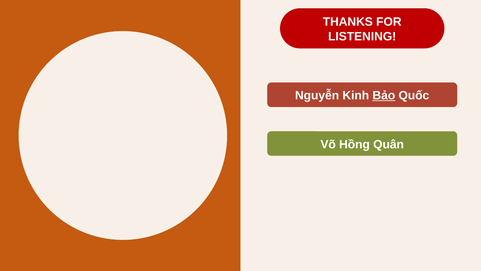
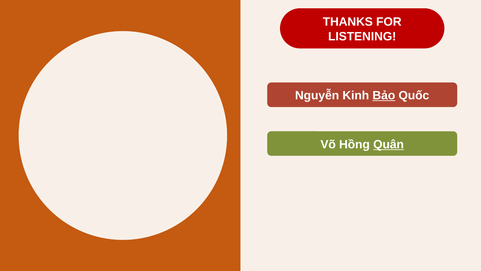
Quân underline: none -> present
